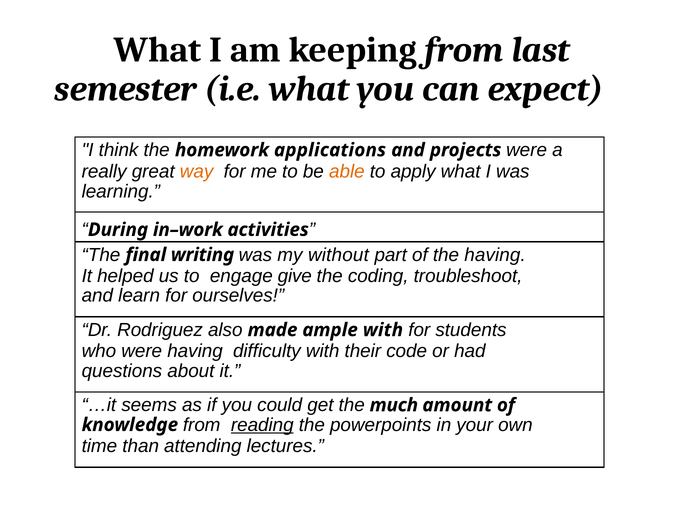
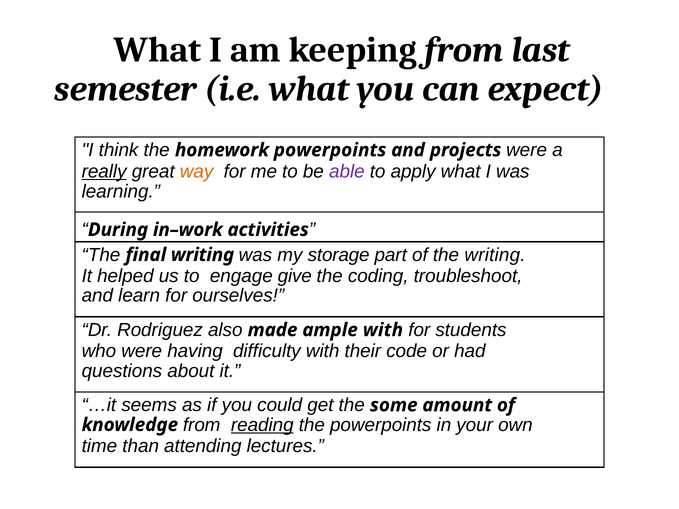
homework applications: applications -> powerpoints
really underline: none -> present
able colour: orange -> purple
without: without -> storage
the having: having -> writing
much: much -> some
